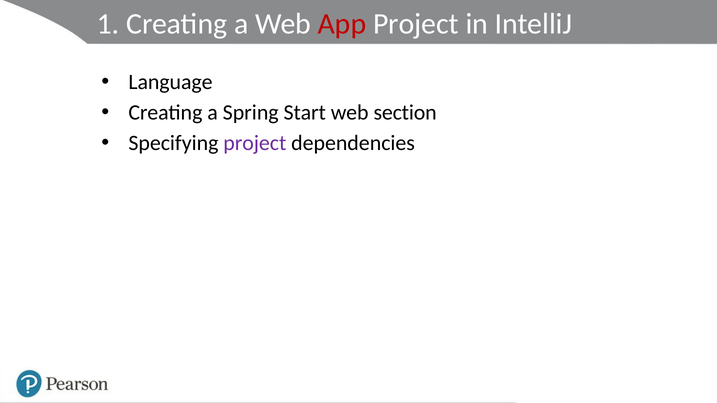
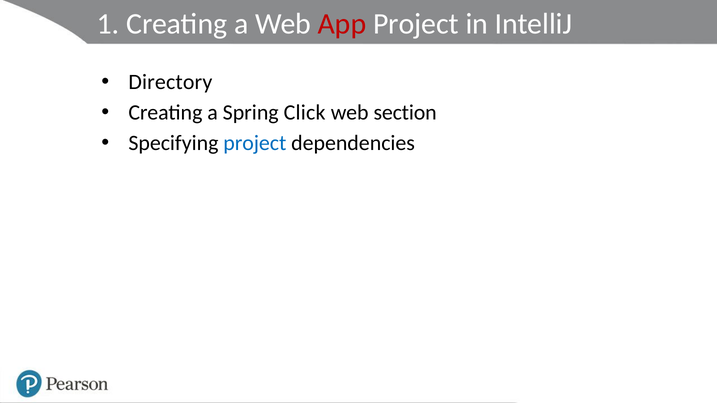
Language: Language -> Directory
Spring Start: Start -> Click
project at (255, 143) colour: purple -> blue
